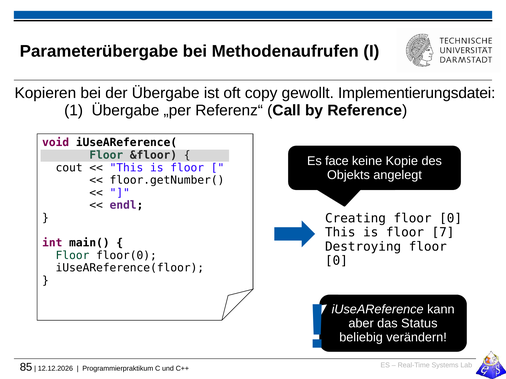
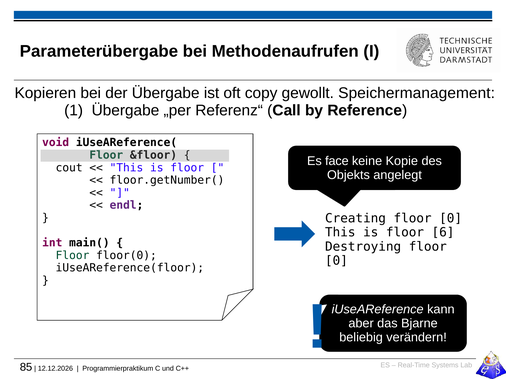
Implementierungsdatei: Implementierungsdatei -> Speichermanagement
7: 7 -> 6
Status: Status -> Bjarne
